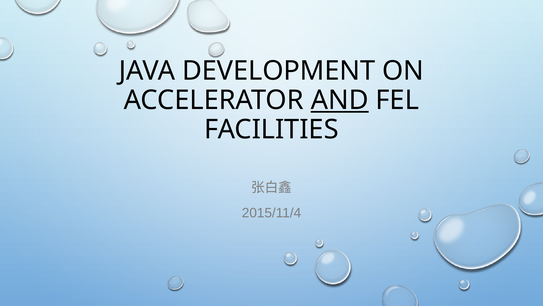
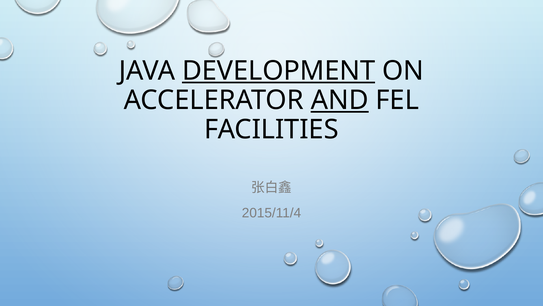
DEVELOPMENT underline: none -> present
